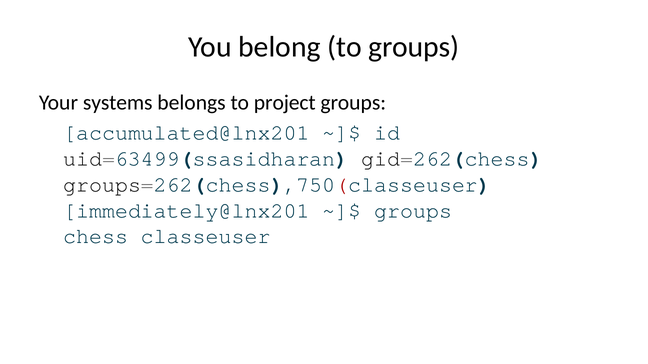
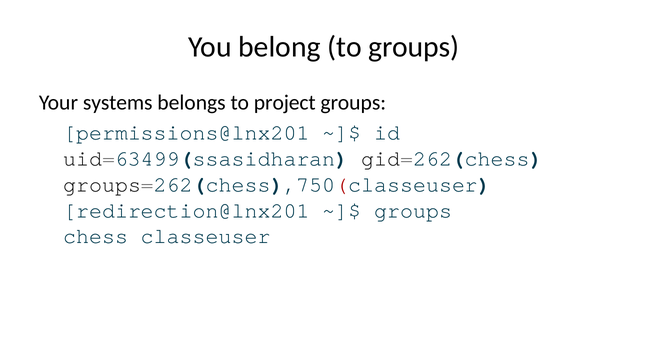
accumulated@lnx201: accumulated@lnx201 -> permissions@lnx201
immediately@lnx201: immediately@lnx201 -> redirection@lnx201
